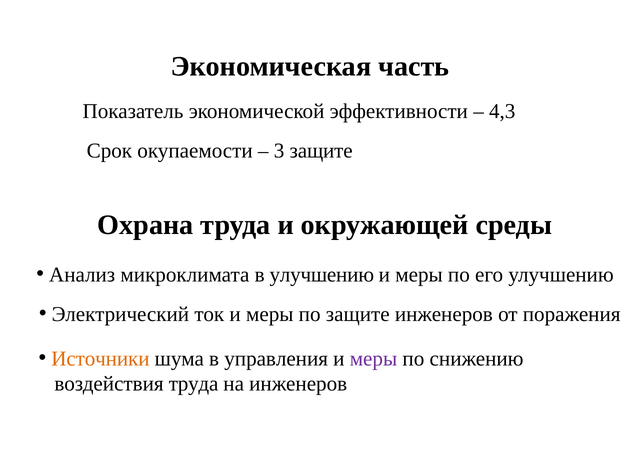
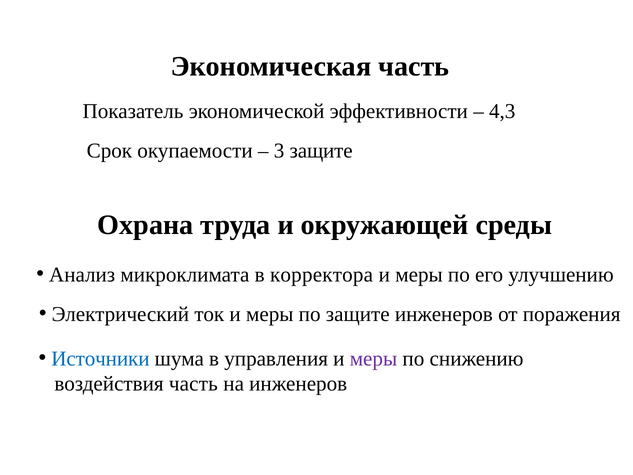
в улучшению: улучшению -> корректора
Источники colour: orange -> blue
воздействия труда: труда -> часть
